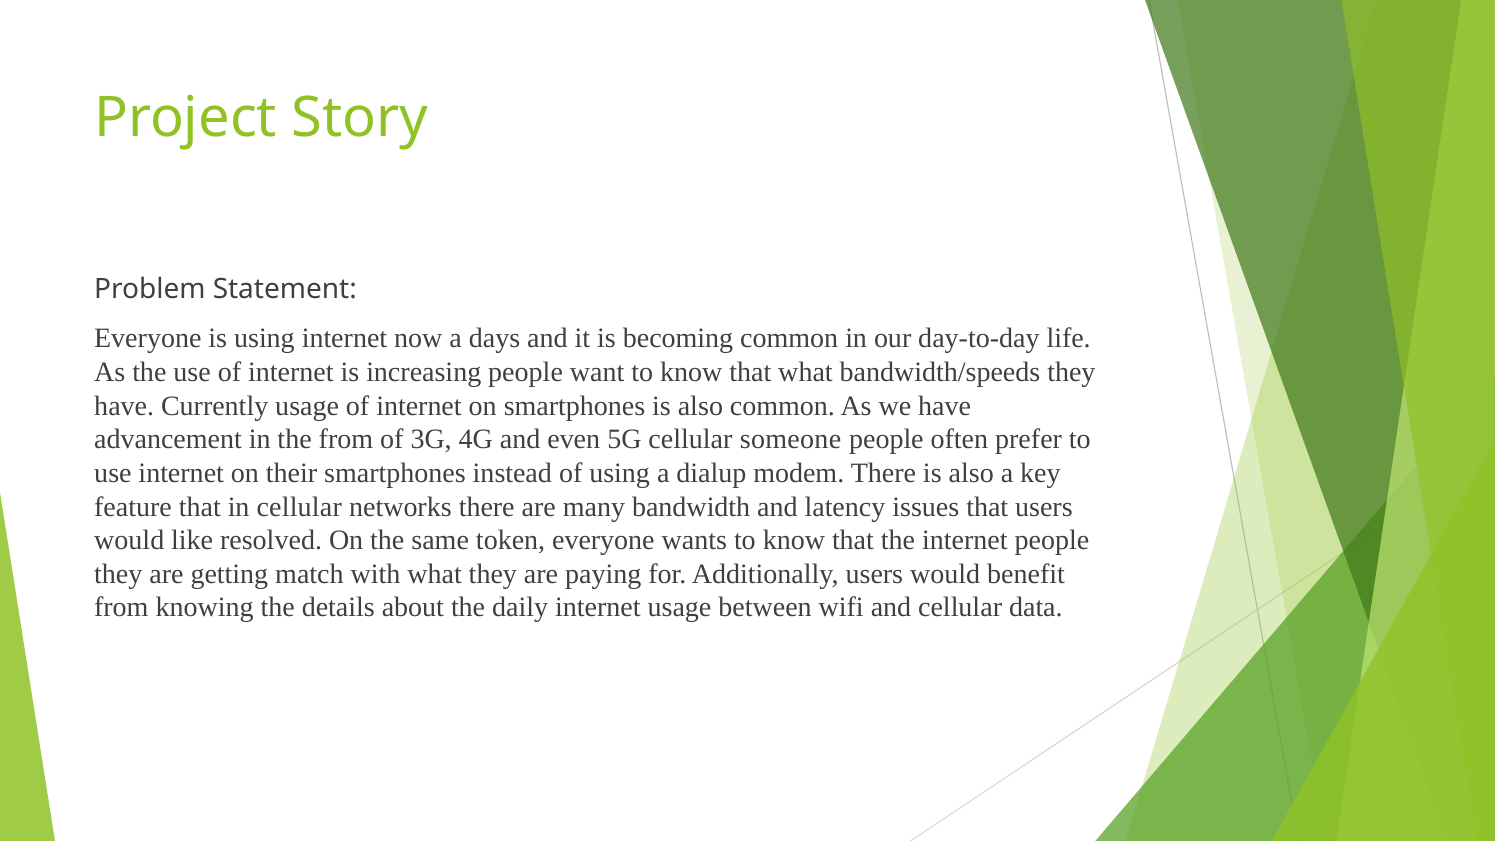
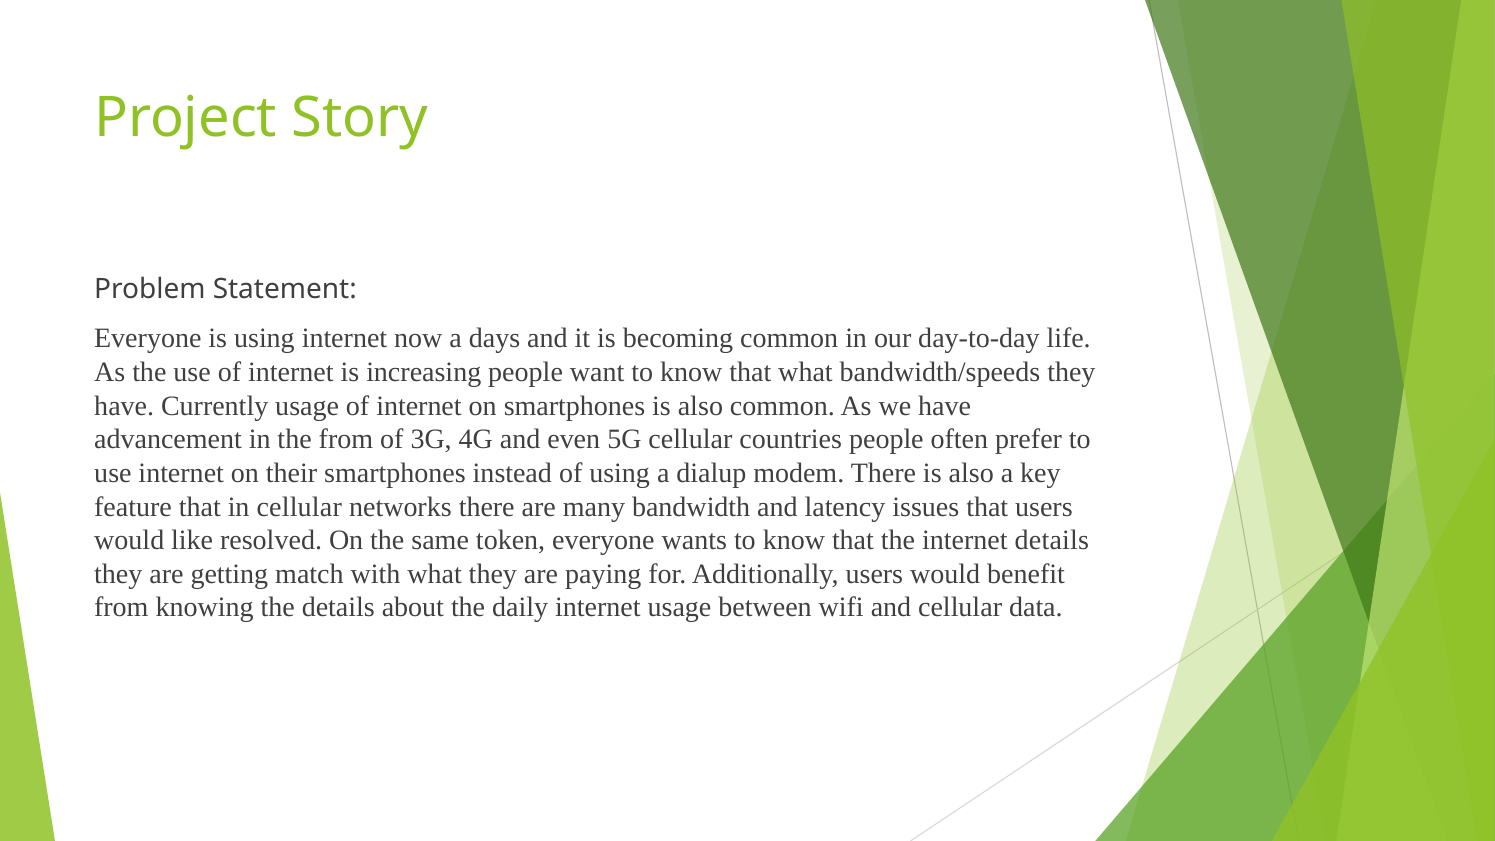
someone: someone -> countries
internet people: people -> details
